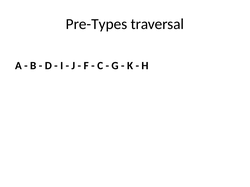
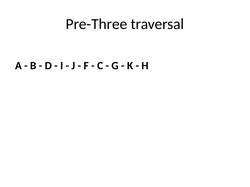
Pre-Types: Pre-Types -> Pre-Three
